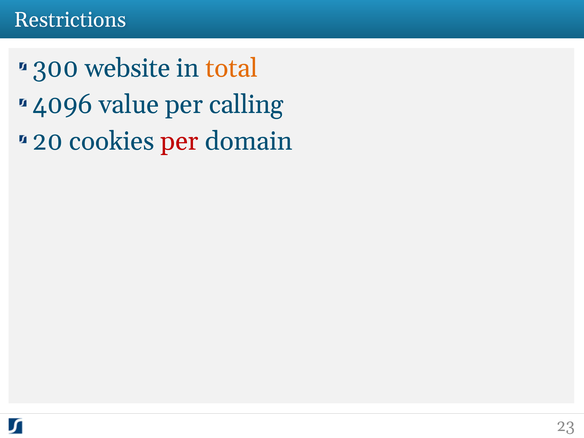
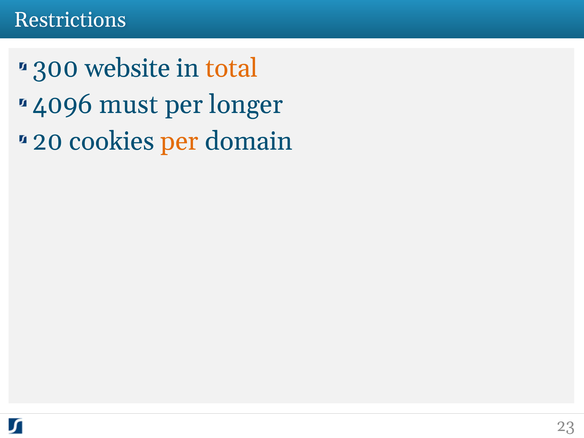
value: value -> must
calling: calling -> longer
per at (180, 141) colour: red -> orange
